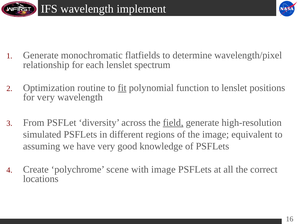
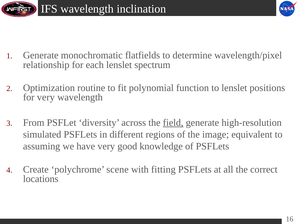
implement: implement -> inclination
fit underline: present -> none
with image: image -> fitting
